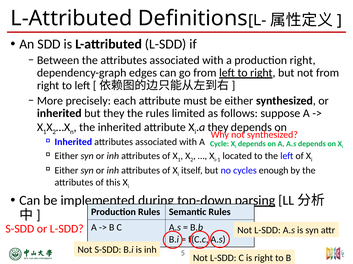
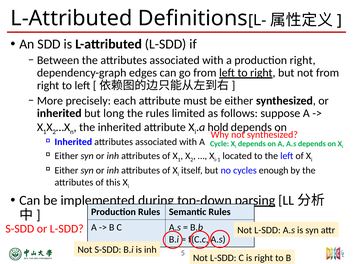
but they: they -> long
they at (218, 128): they -> hold
